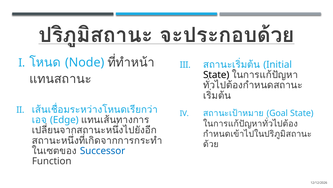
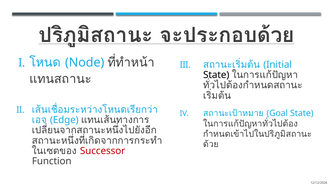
Successor colour: blue -> red
